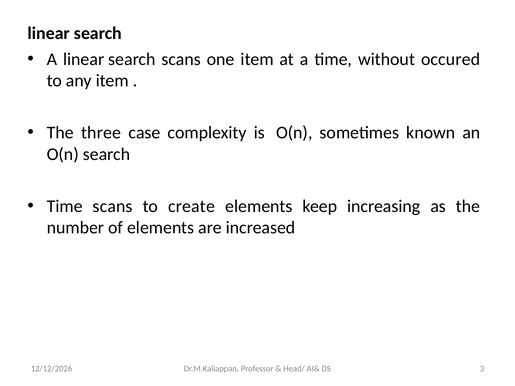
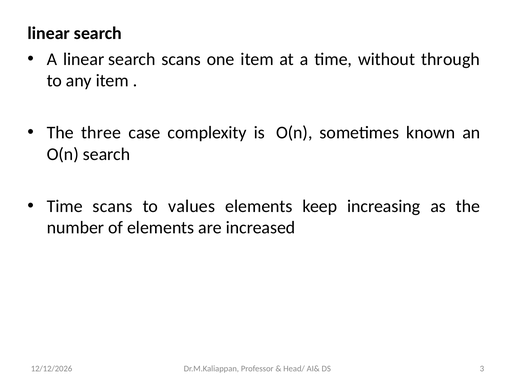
occured: occured -> through
create: create -> values
